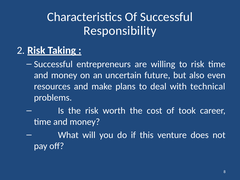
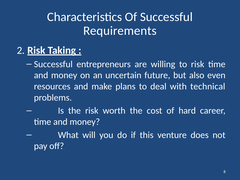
Responsibility: Responsibility -> Requirements
took: took -> hard
